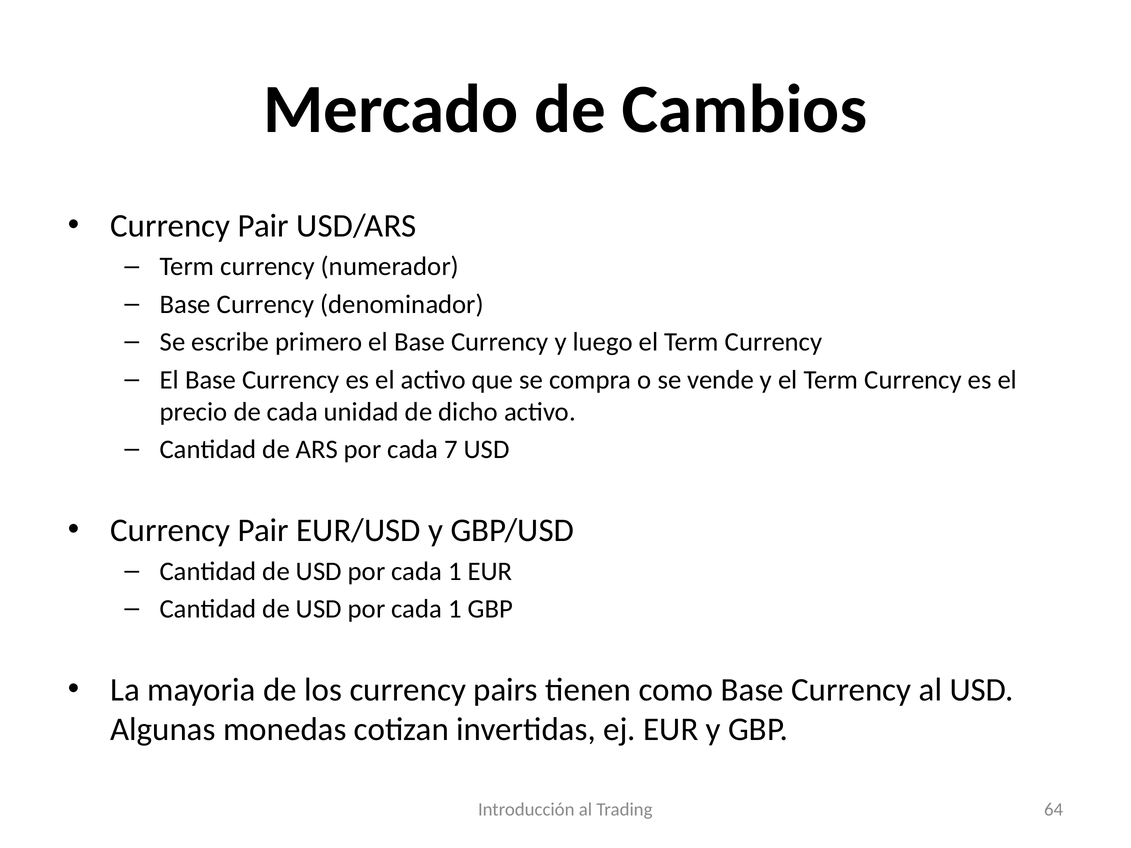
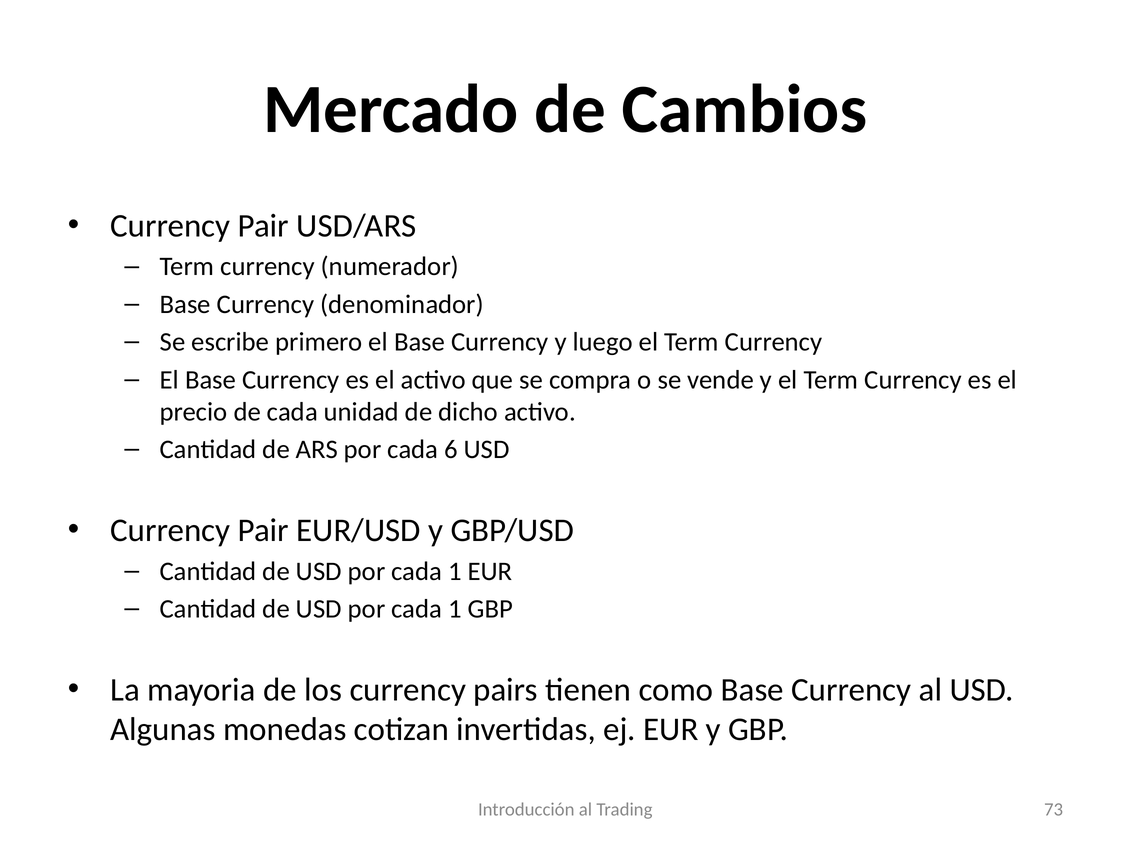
7: 7 -> 6
64: 64 -> 73
